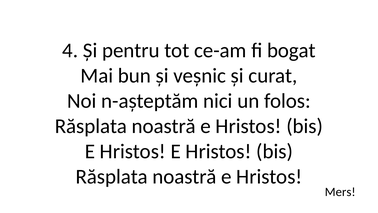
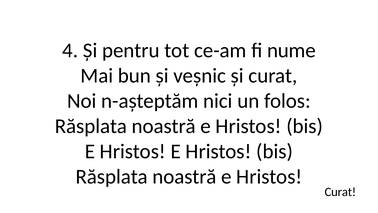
bogat: bogat -> nume
Mers at (340, 192): Mers -> Curat
